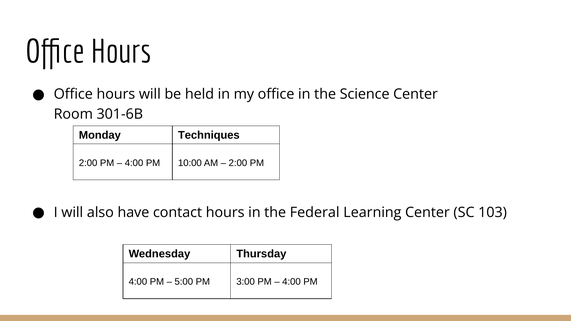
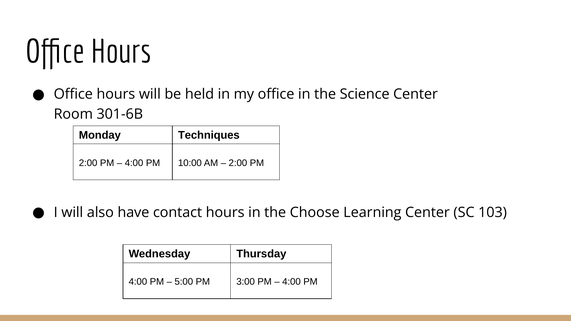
Federal: Federal -> Choose
